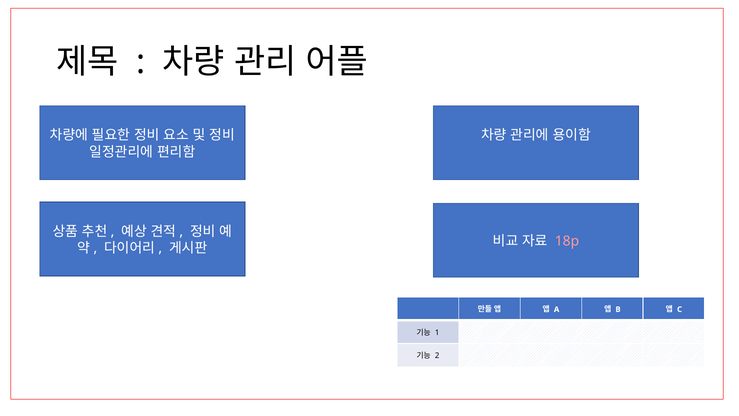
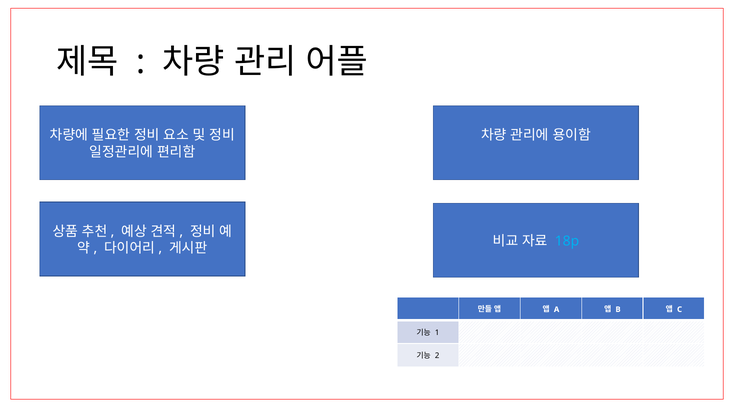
18p colour: pink -> light blue
